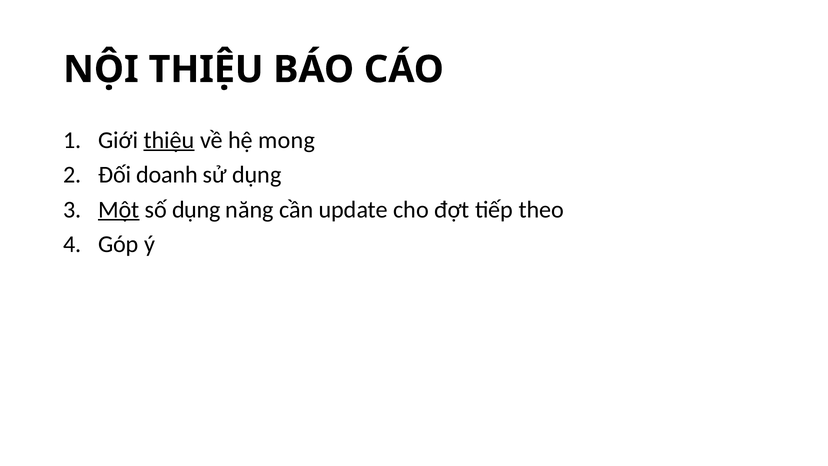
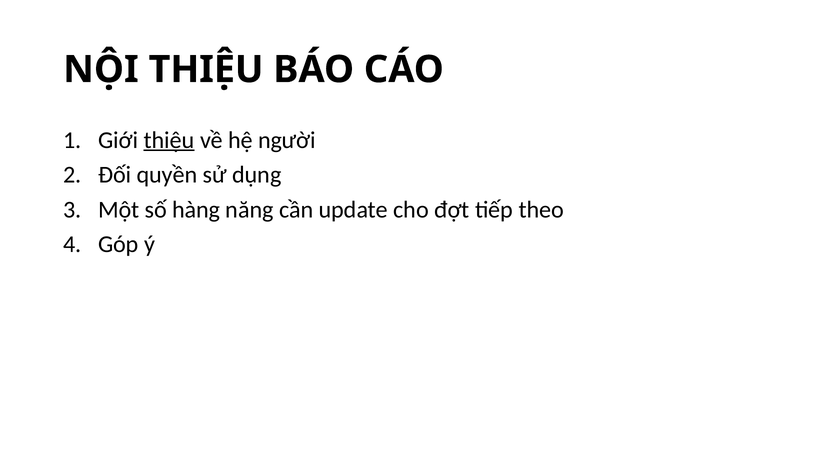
mong: mong -> người
doanh: doanh -> quyền
Một underline: present -> none
số dụng: dụng -> hàng
